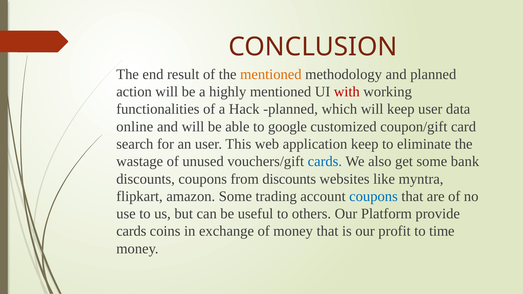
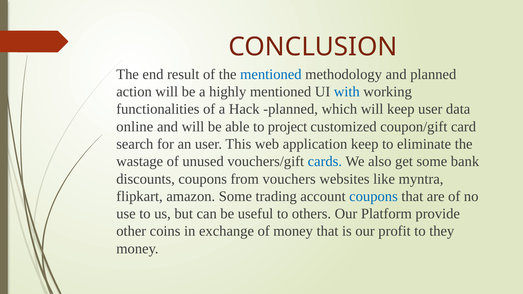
mentioned at (271, 74) colour: orange -> blue
with colour: red -> blue
google: google -> project
from discounts: discounts -> vouchers
cards at (131, 231): cards -> other
time: time -> they
